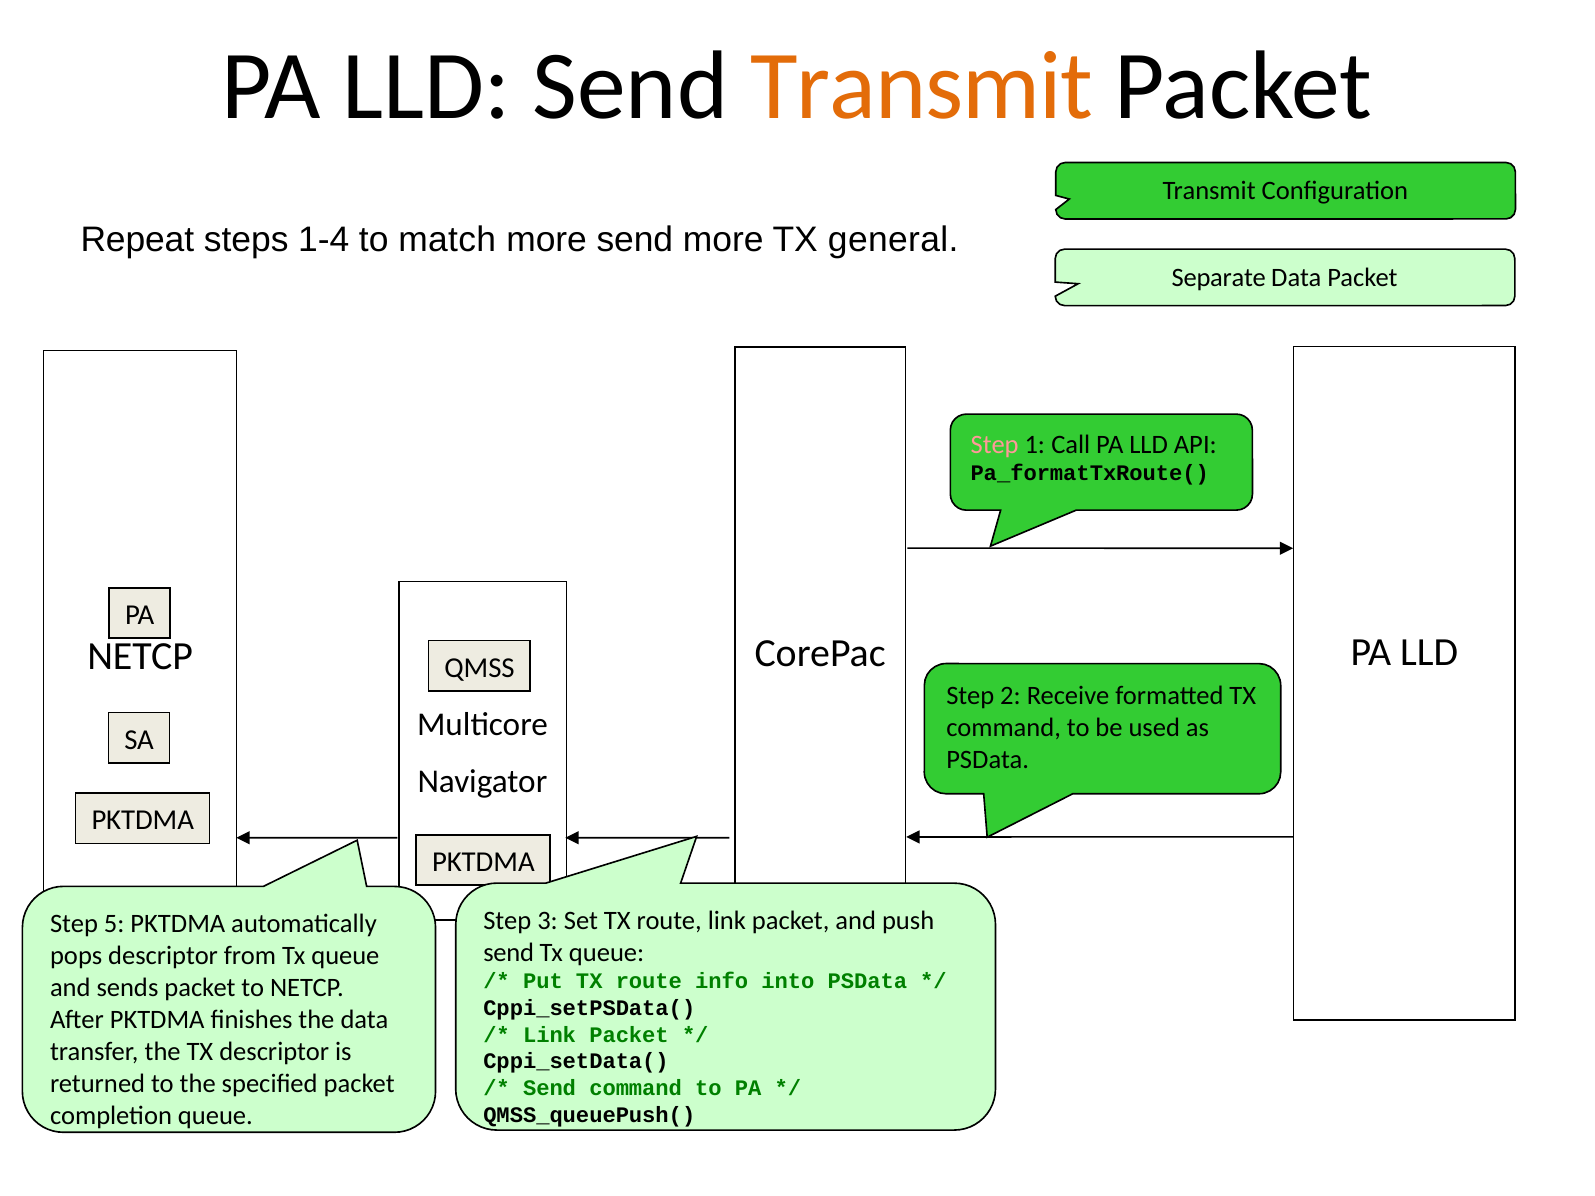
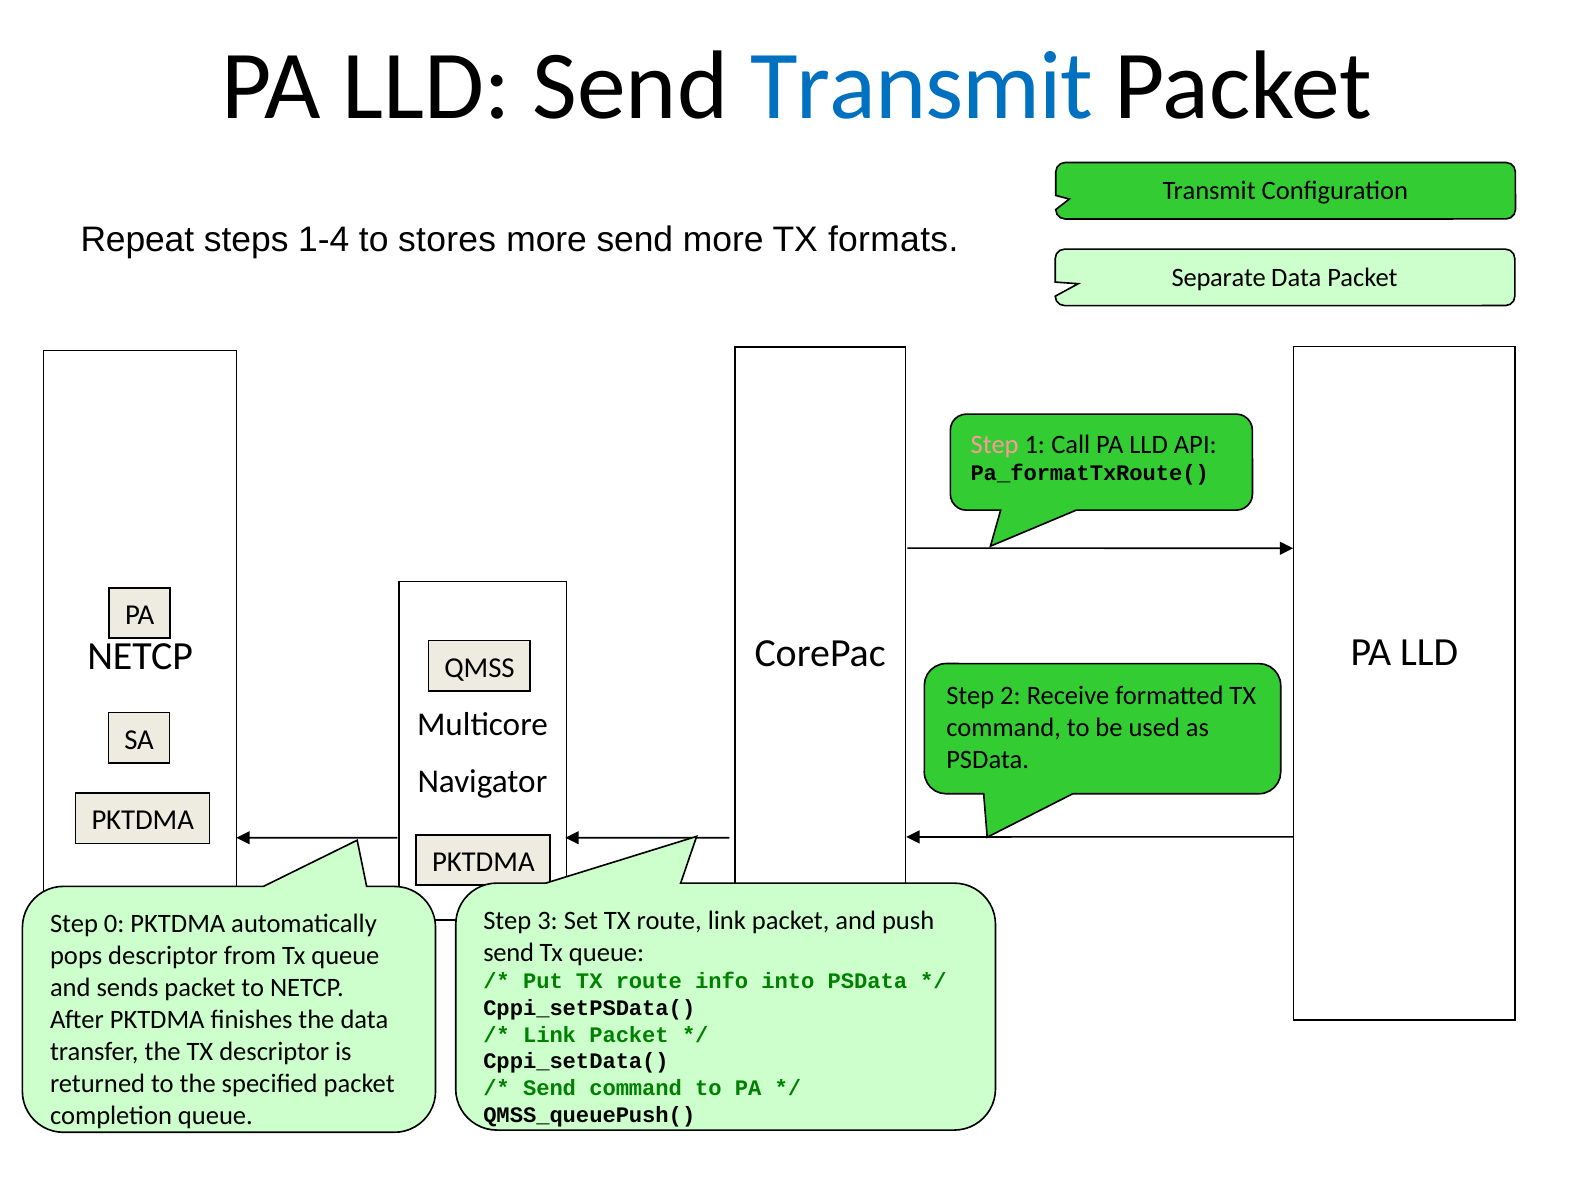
Transmit at (922, 87) colour: orange -> blue
match: match -> stores
general: general -> formats
5: 5 -> 0
